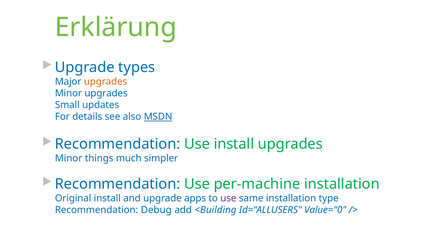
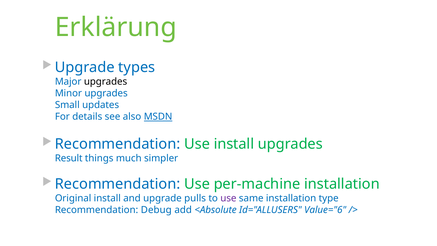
upgrades at (106, 81) colour: orange -> black
Minor at (69, 158): Minor -> Result
apps: apps -> pulls
<Building: <Building -> <Absolute
Value="0: Value="0 -> Value="6
